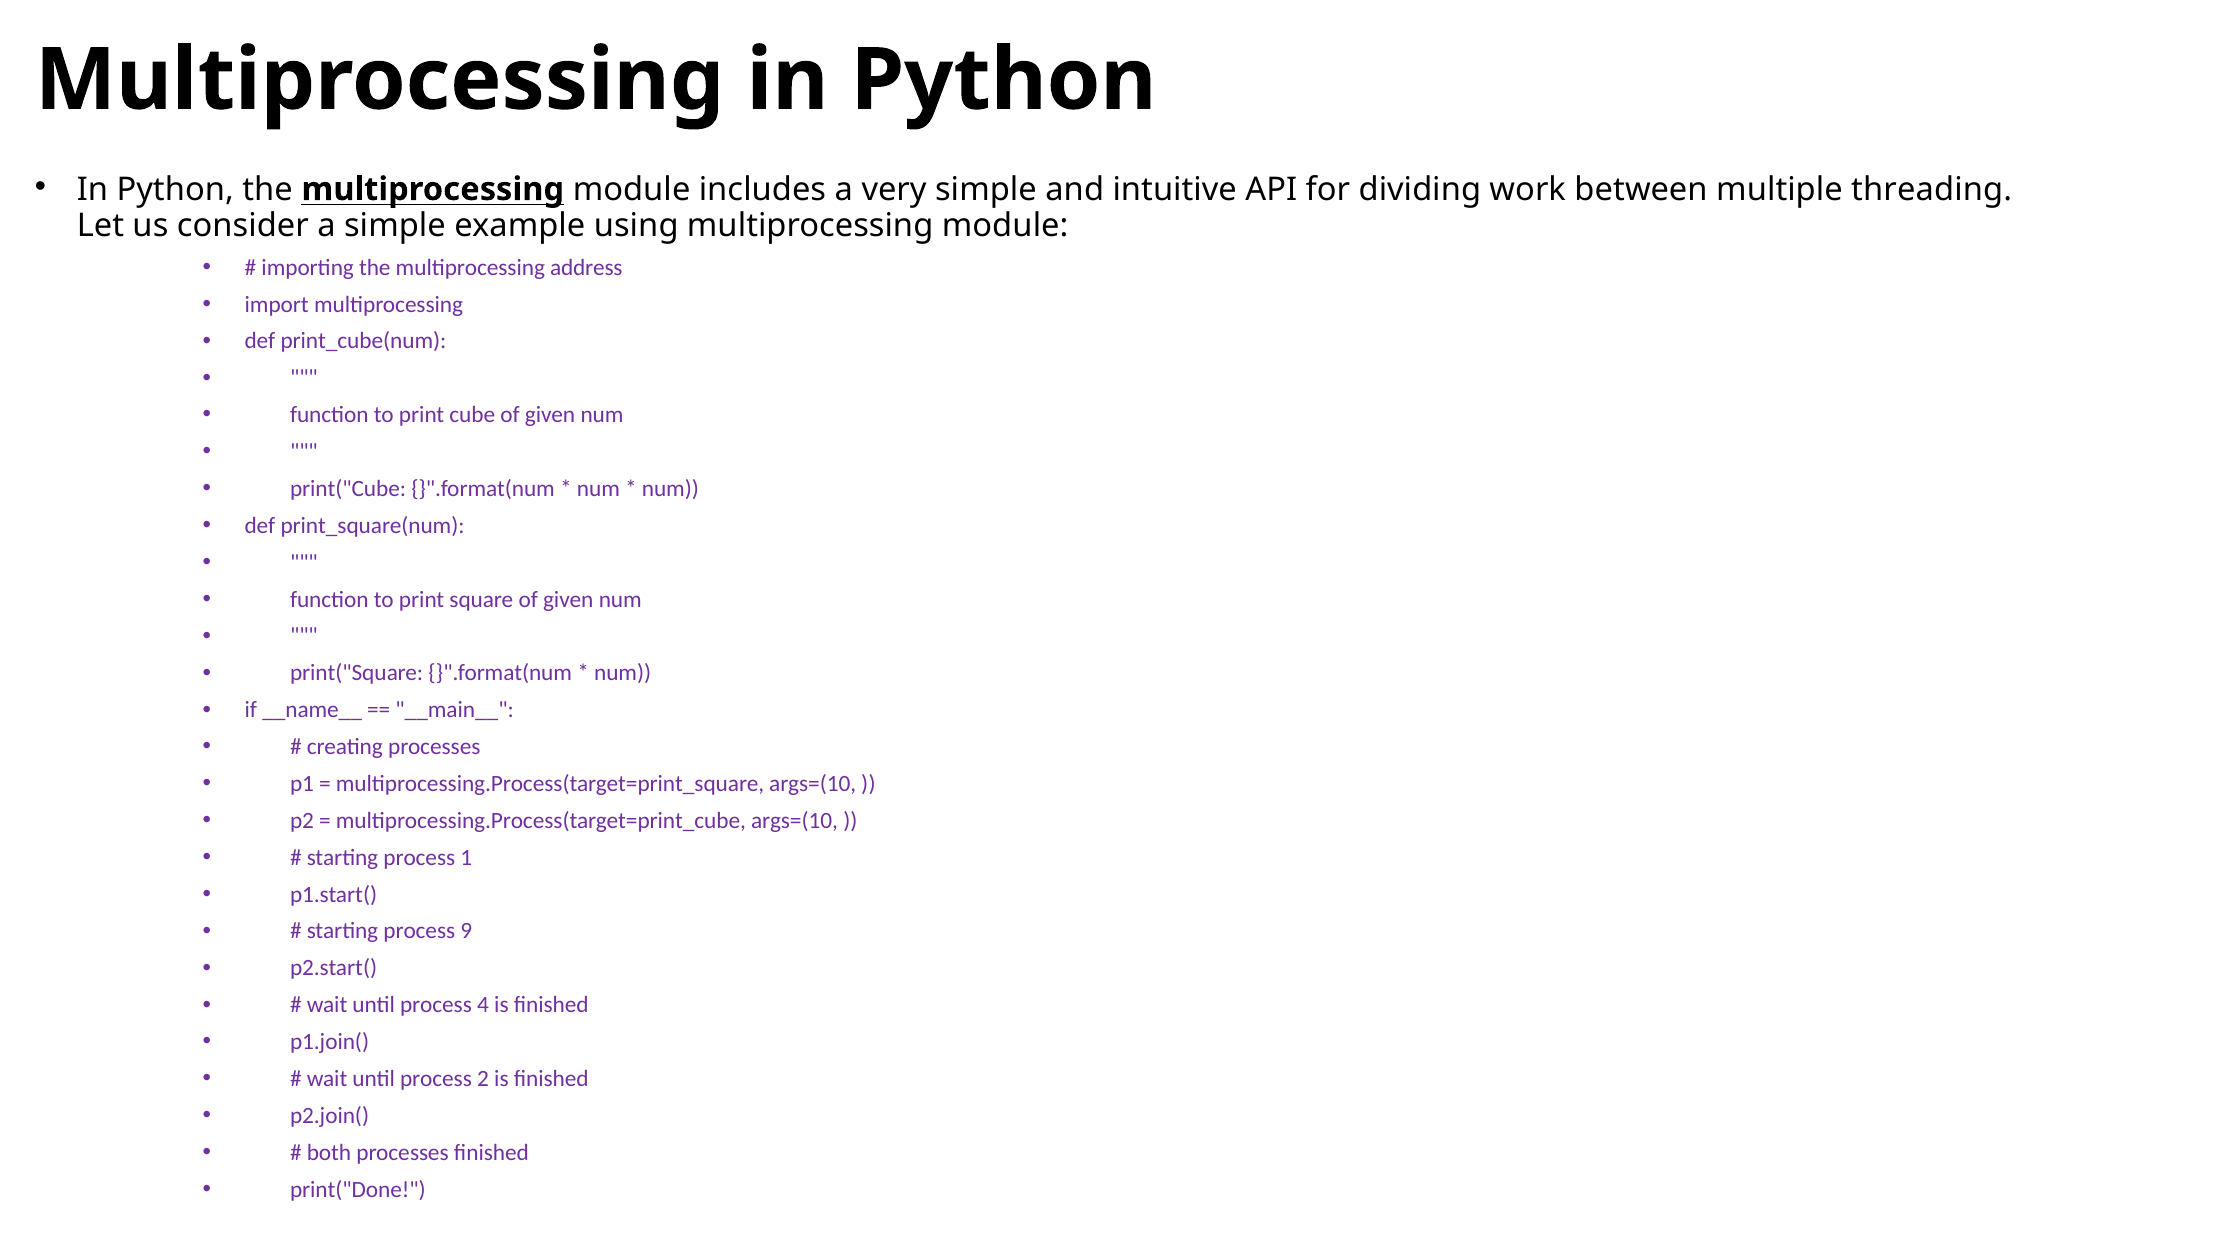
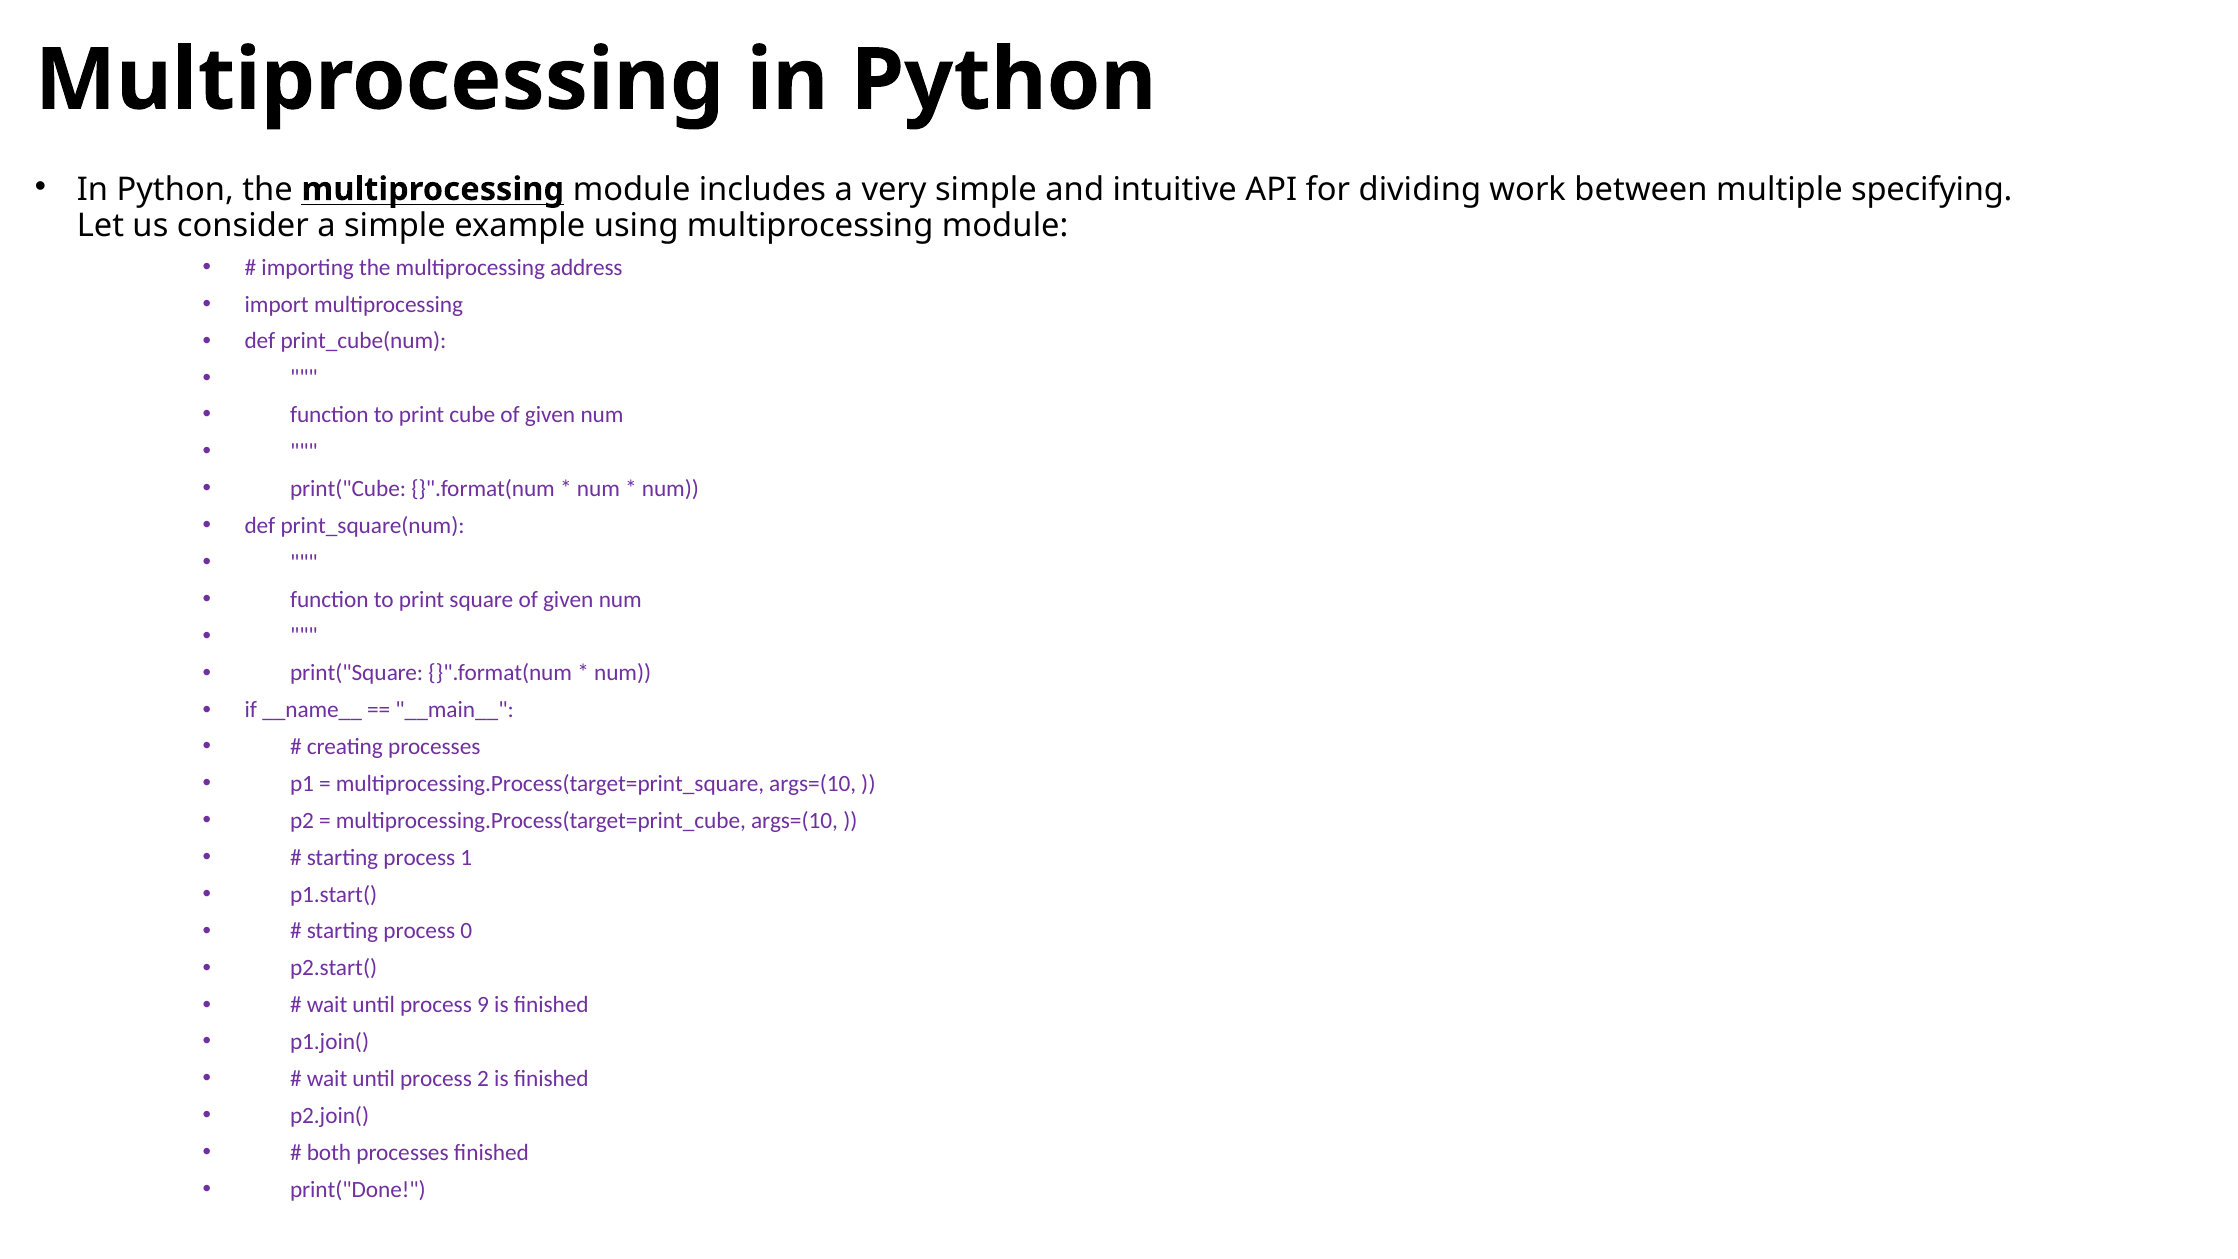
threading: threading -> specifying
9: 9 -> 0
4: 4 -> 9
